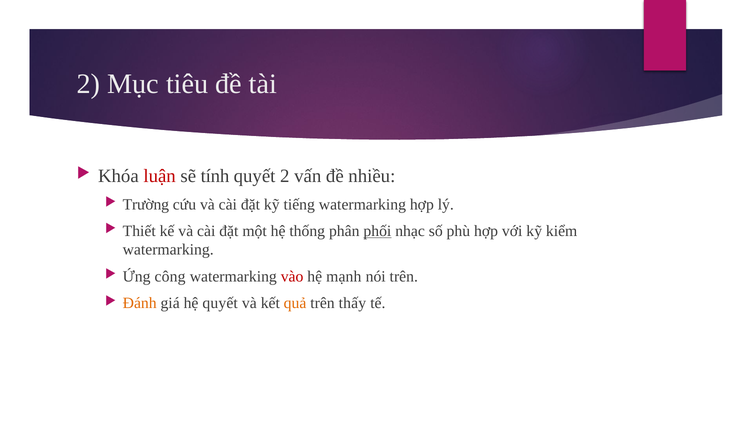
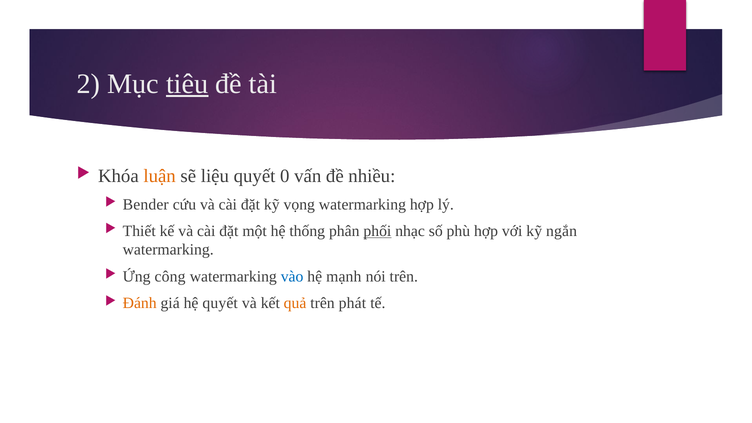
tiêu underline: none -> present
luận colour: red -> orange
tính: tính -> liệu
quyết 2: 2 -> 0
Trường: Trường -> Bender
tiếng: tiếng -> vọng
kiểm: kiểm -> ngắn
vào colour: red -> blue
thấy: thấy -> phát
